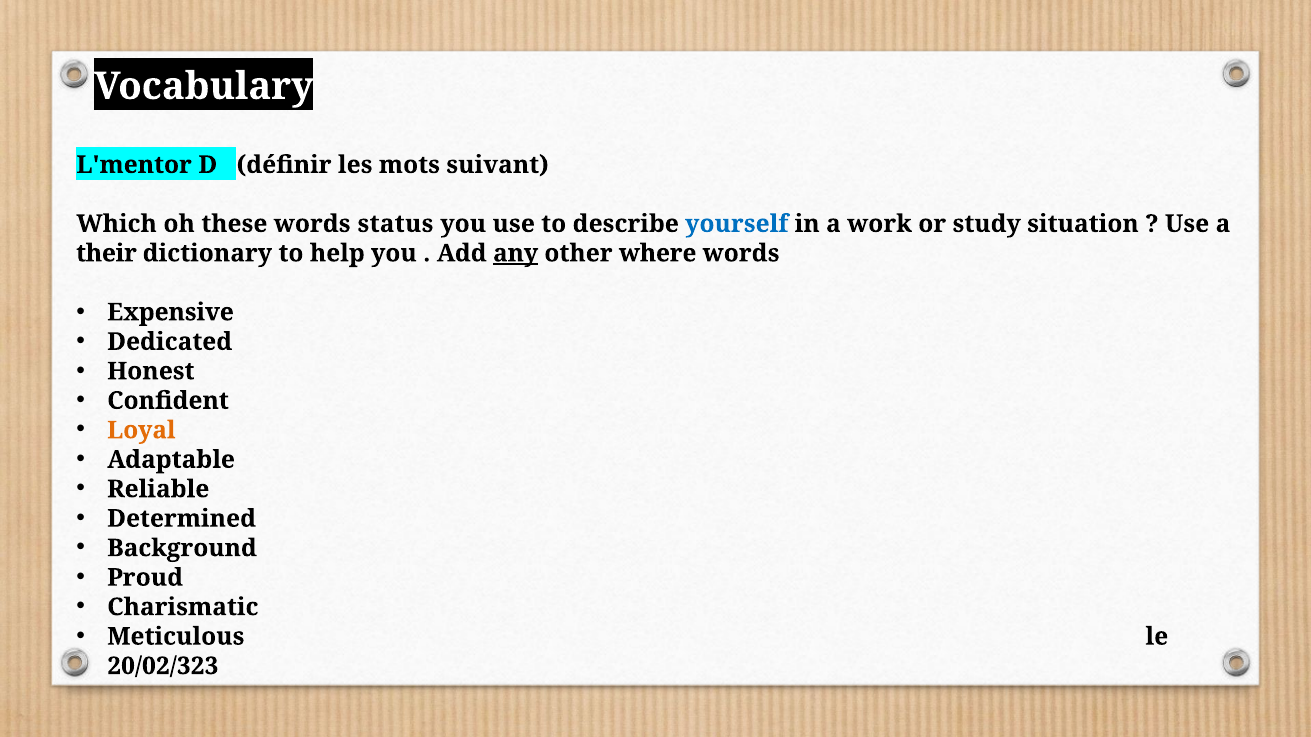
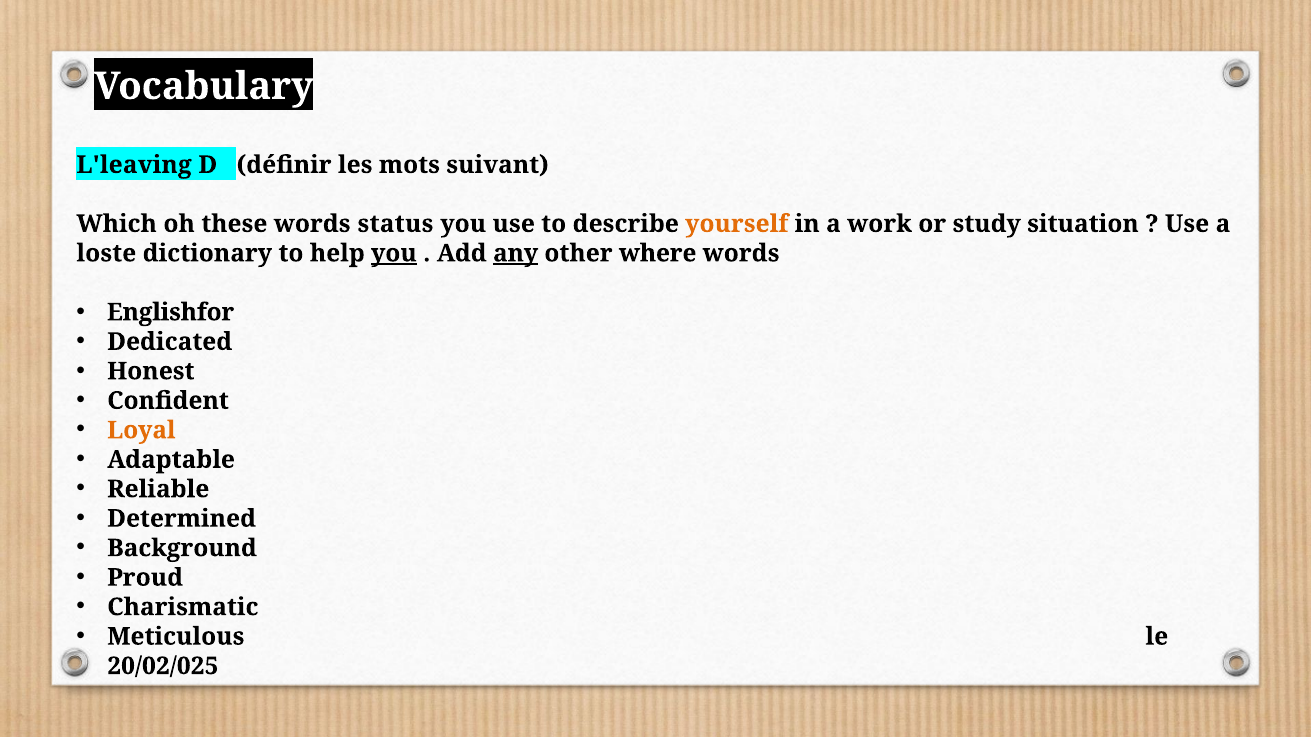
L'mentor: L'mentor -> L'leaving
yourself colour: blue -> orange
their: their -> loste
you at (394, 253) underline: none -> present
Expensive: Expensive -> Englishfor
20/02/323: 20/02/323 -> 20/02/025
